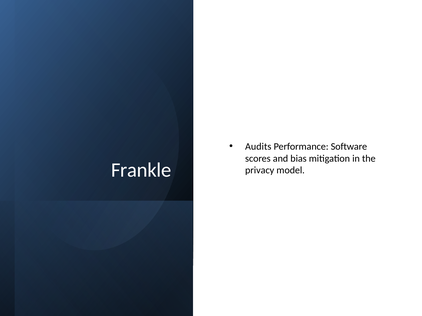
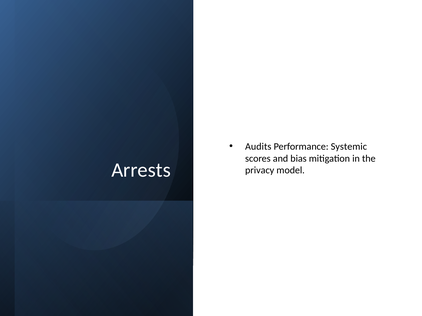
Software: Software -> Systemic
Frankle: Frankle -> Arrests
